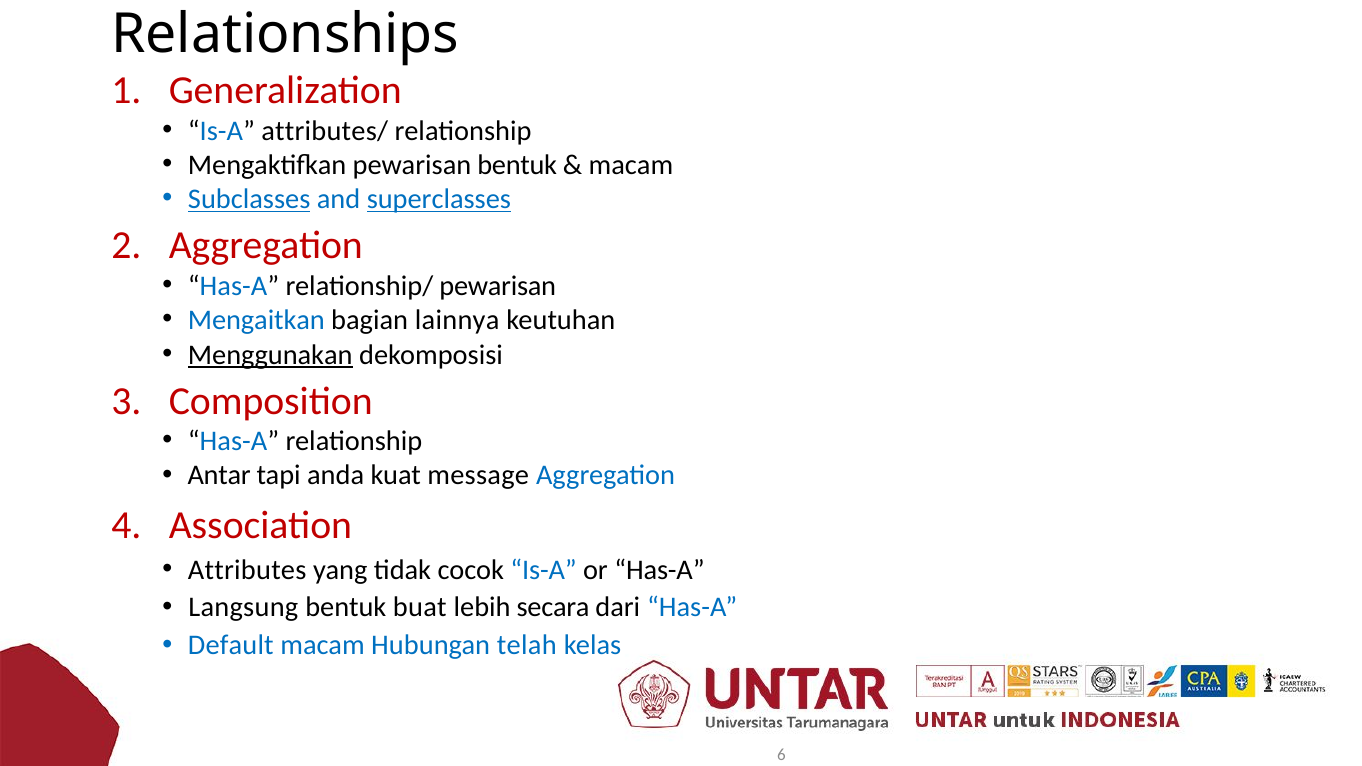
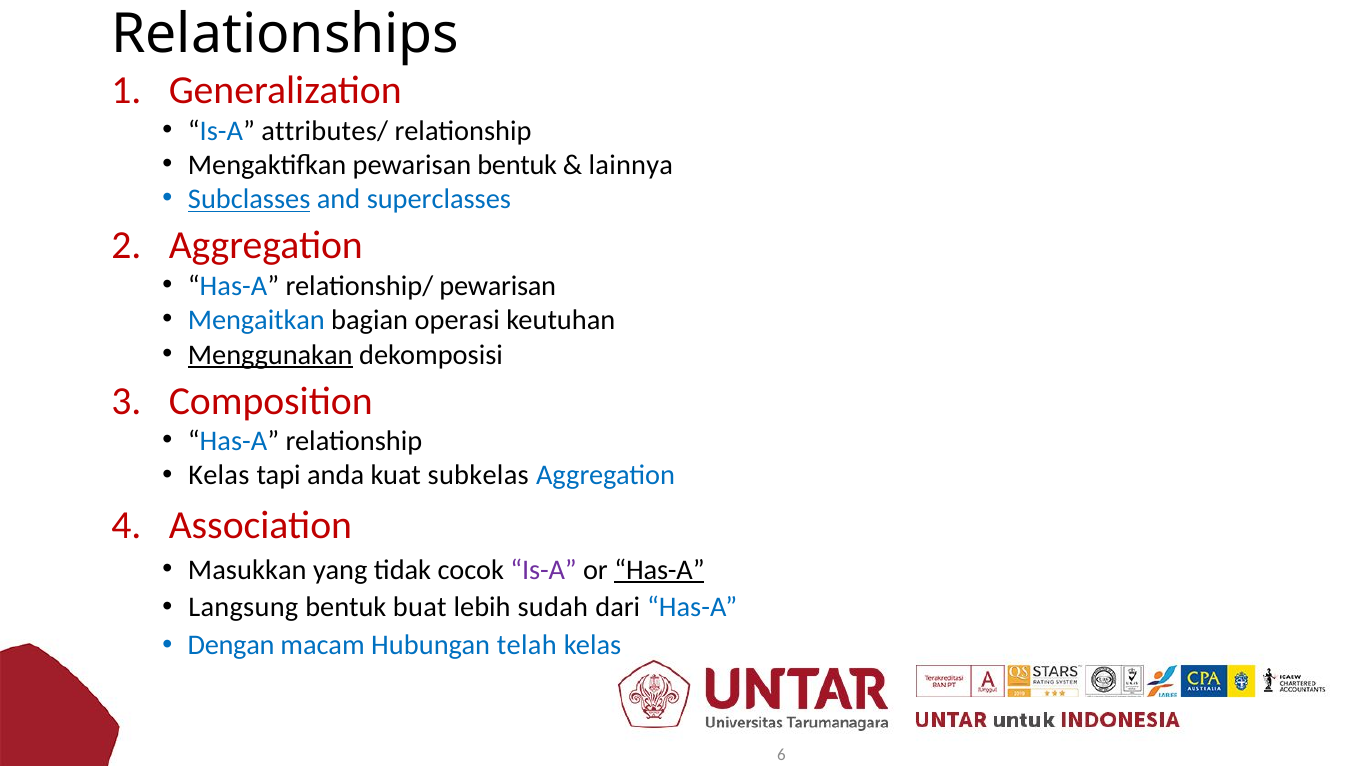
macam at (631, 165): macam -> lainnya
superclasses underline: present -> none
lainnya: lainnya -> operasi
Antar at (219, 476): Antar -> Kelas
message: message -> subkelas
Attributes: Attributes -> Masukkan
Is-A at (544, 570) colour: blue -> purple
Has-A at (659, 570) underline: none -> present
secara: secara -> sudah
Default: Default -> Dengan
